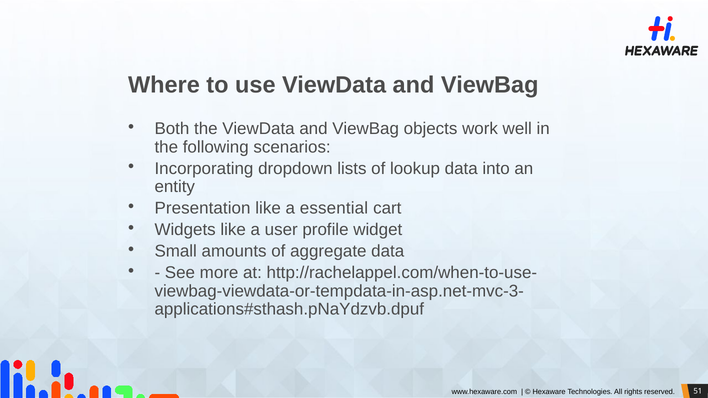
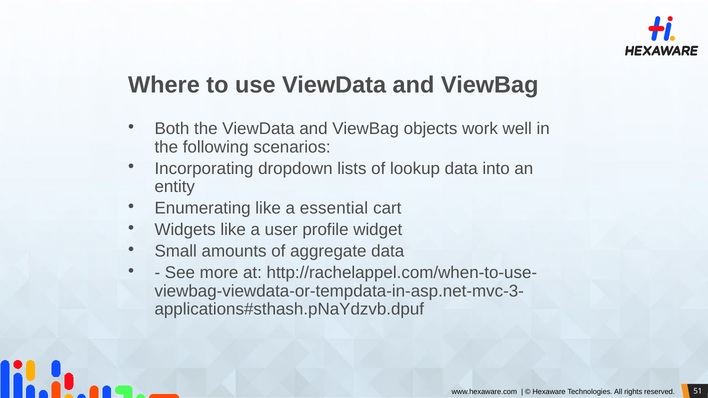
Presentation: Presentation -> Enumerating
